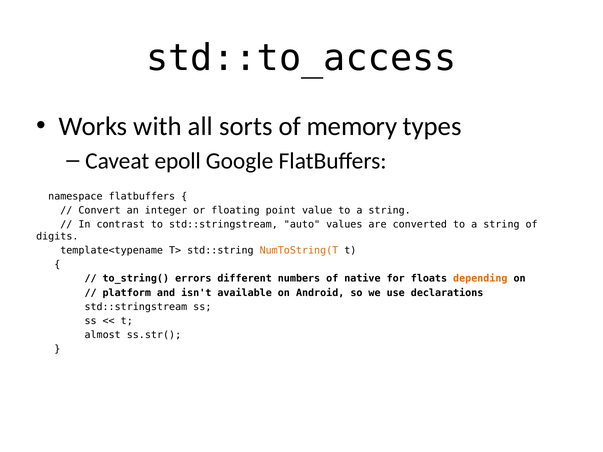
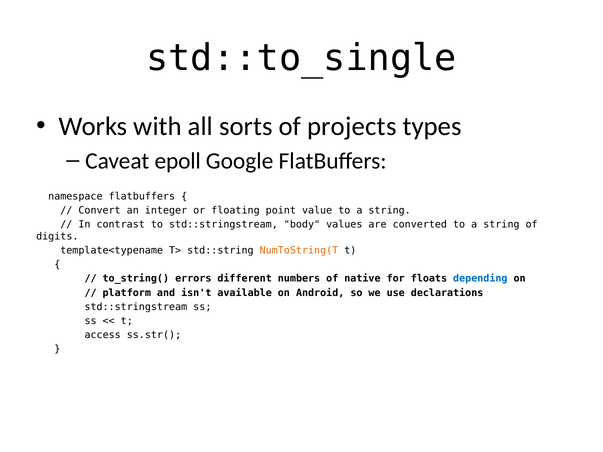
std::to_access: std::to_access -> std::to_single
memory: memory -> projects
auto: auto -> body
depending colour: orange -> blue
almost: almost -> access
